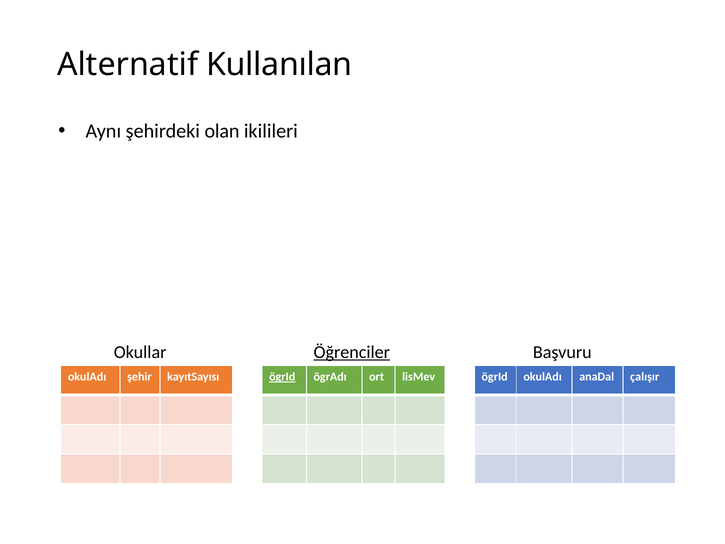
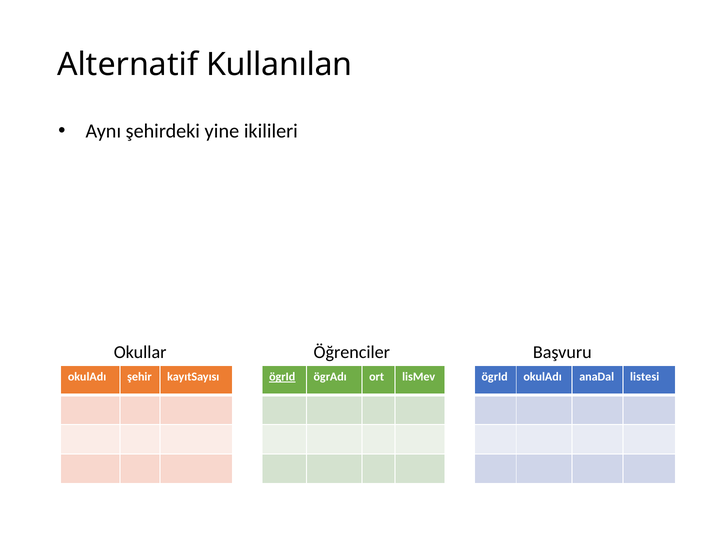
olan: olan -> yine
Öğrenciler underline: present -> none
çalışır: çalışır -> listesi
